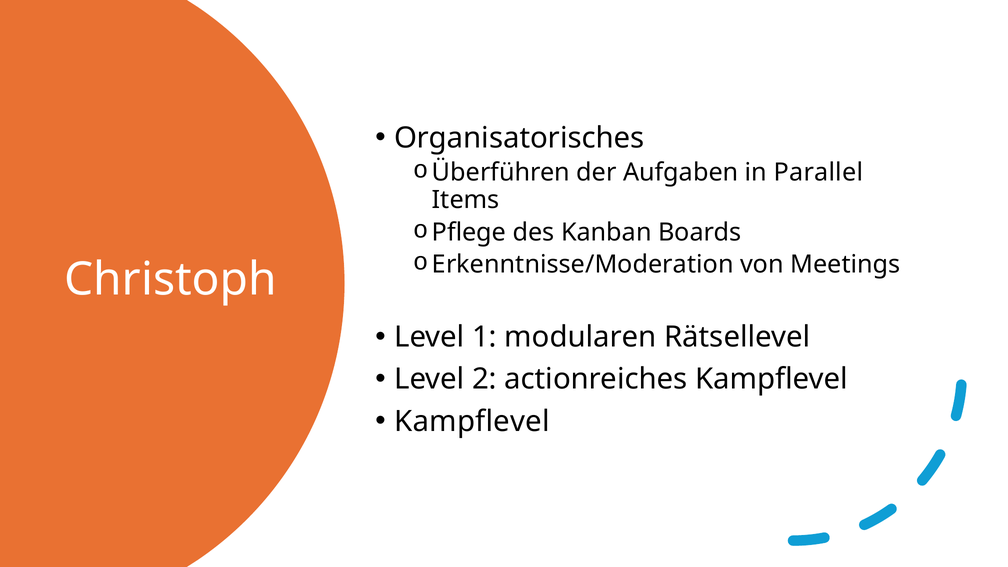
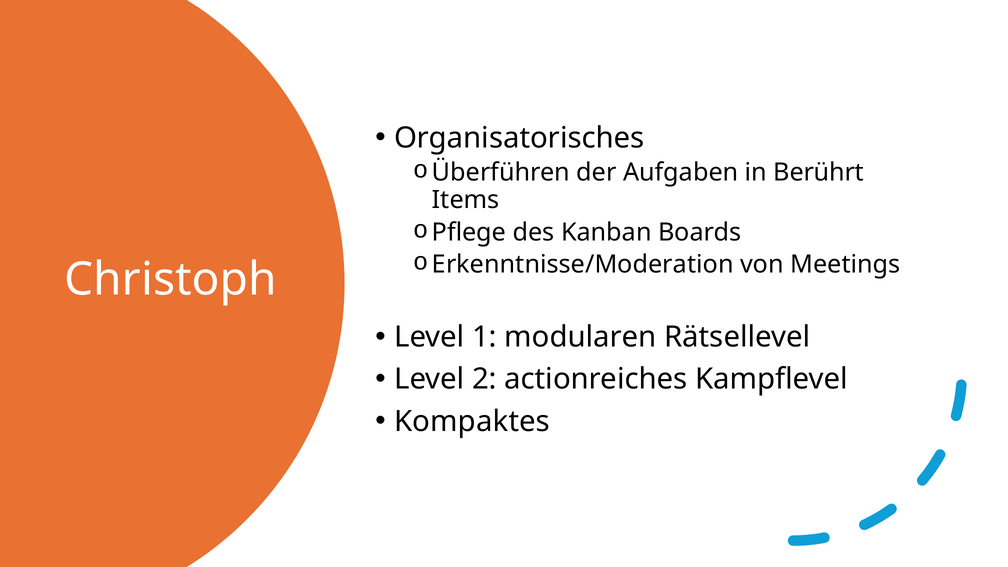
Parallel: Parallel -> Berührt
Kampflevel at (472, 421): Kampflevel -> Kompaktes
